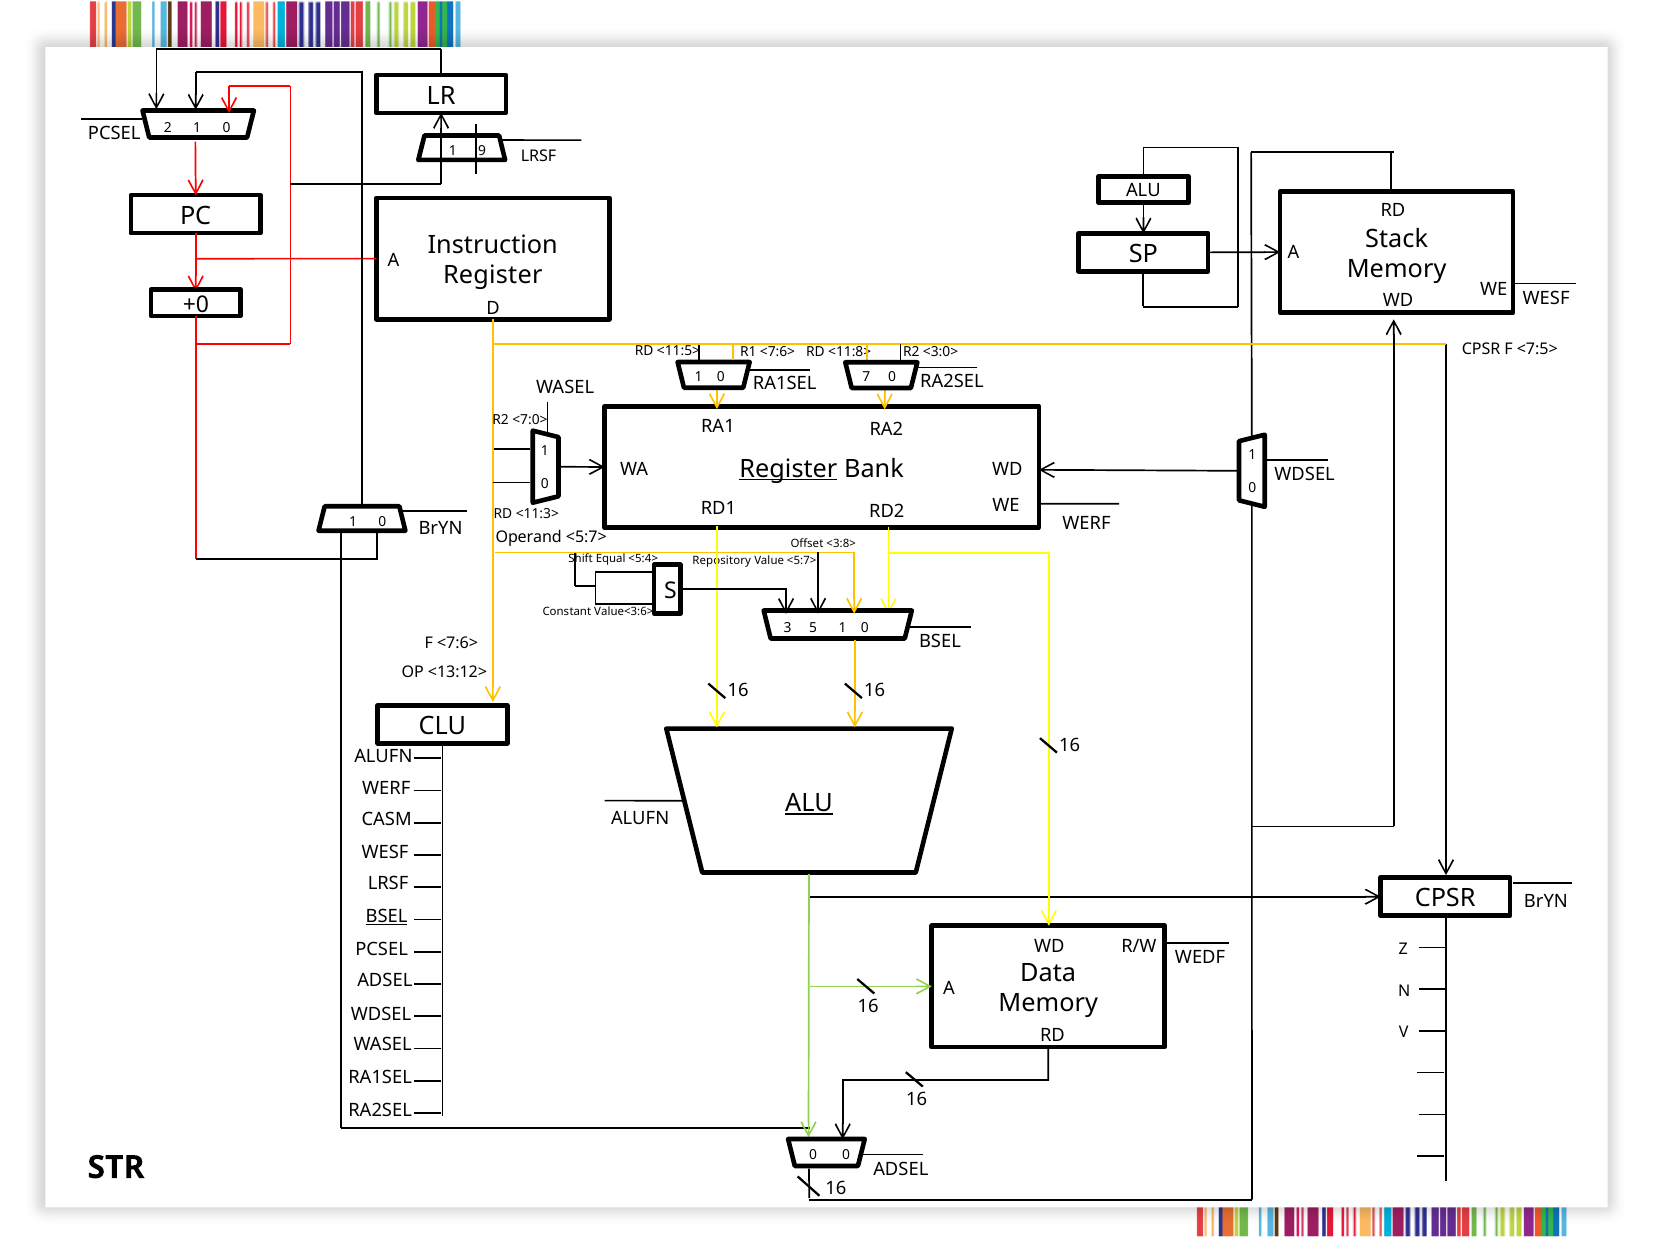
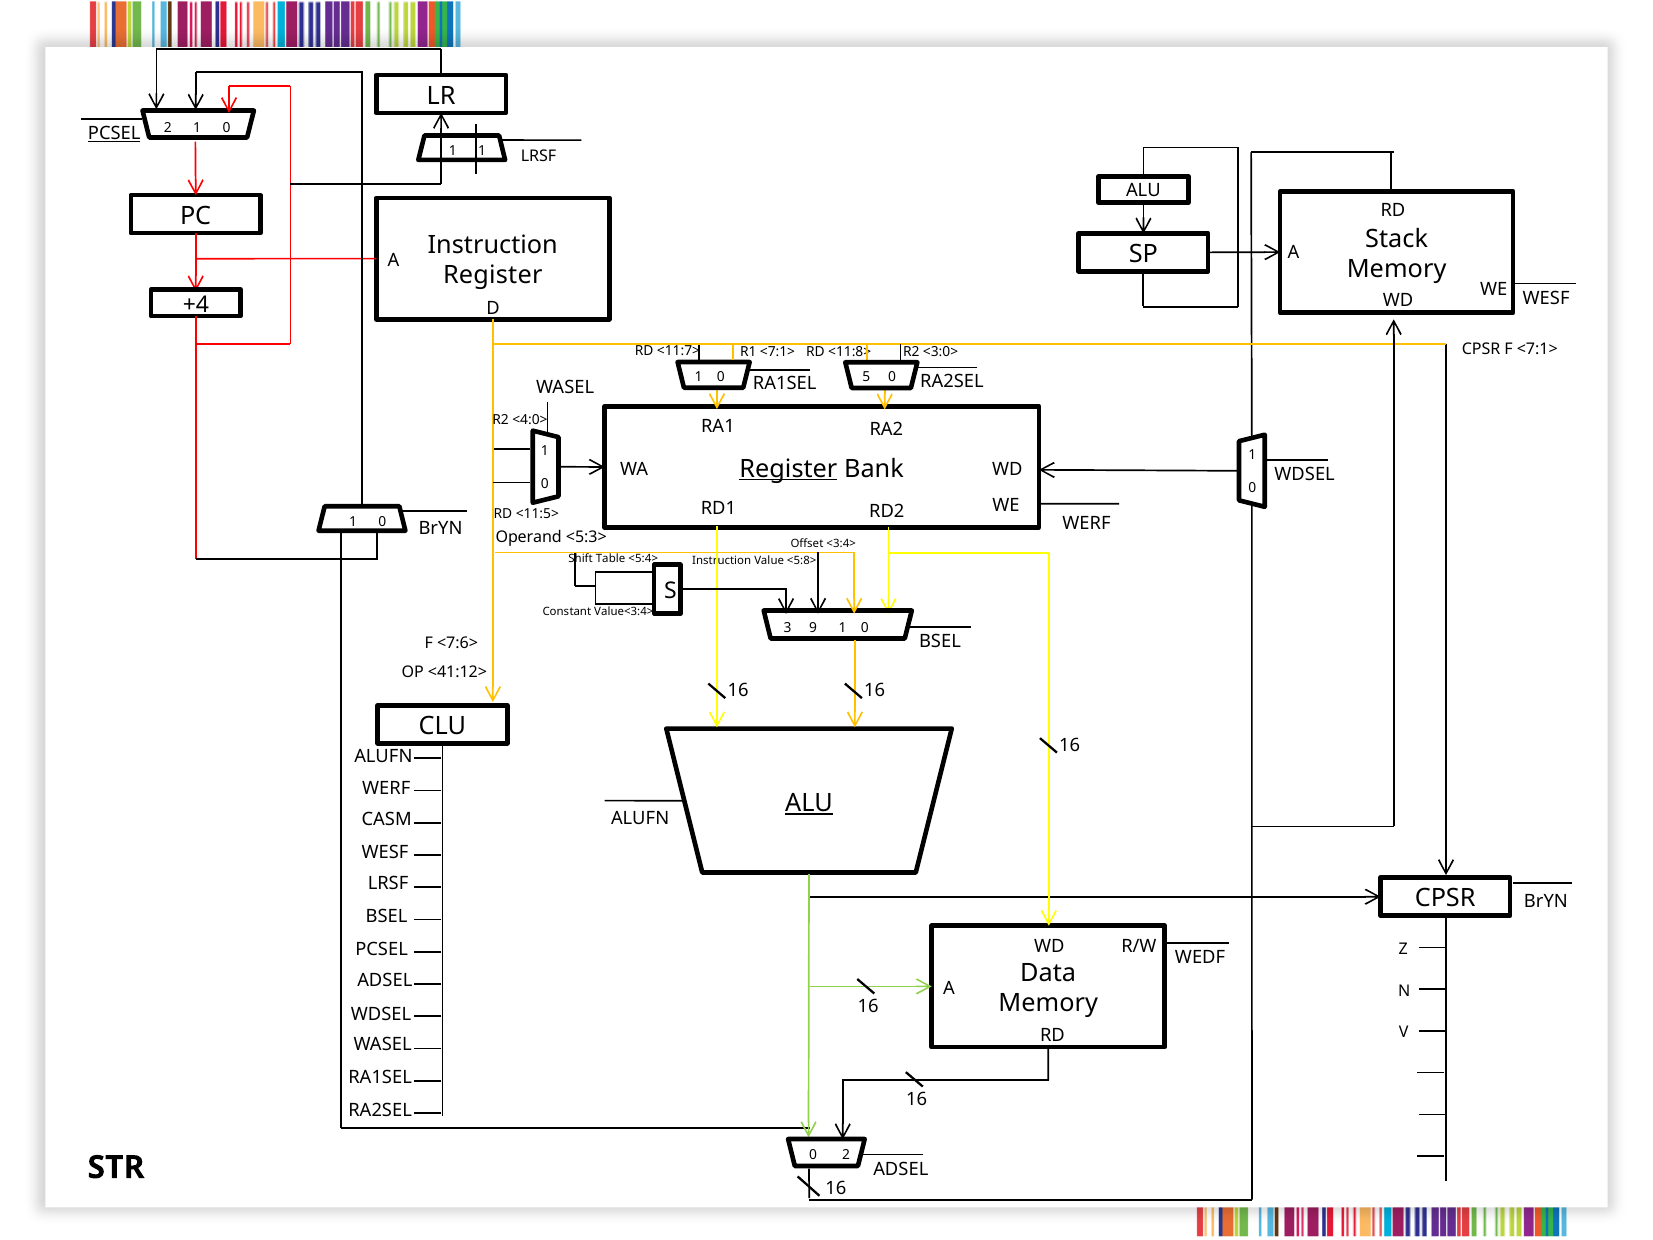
PCSEL at (114, 133) underline: none -> present
1 9: 9 -> 1
+0: +0 -> +4
F <7:5>: <7:5> -> <7:1>
<11:5>: <11:5> -> <11:7>
R1 <7:6>: <7:6> -> <7:1>
7: 7 -> 5
<7:0>: <7:0> -> <4:0>
<11:3>: <11:3> -> <11:5>
Operand <5:7>: <5:7> -> <5:3>
<3:8>: <3:8> -> <3:4>
Equal: Equal -> Table
Repository at (722, 561): Repository -> Instruction
Value <5:7>: <5:7> -> <5:8>
Value<3:6>: Value<3:6> -> Value<3:4>
5: 5 -> 9
<13:12>: <13:12> -> <41:12>
BSEL at (387, 916) underline: present -> none
0 0: 0 -> 2
